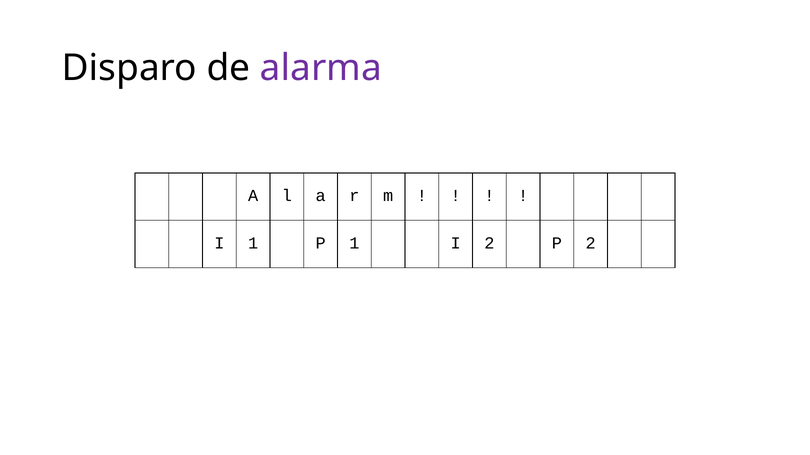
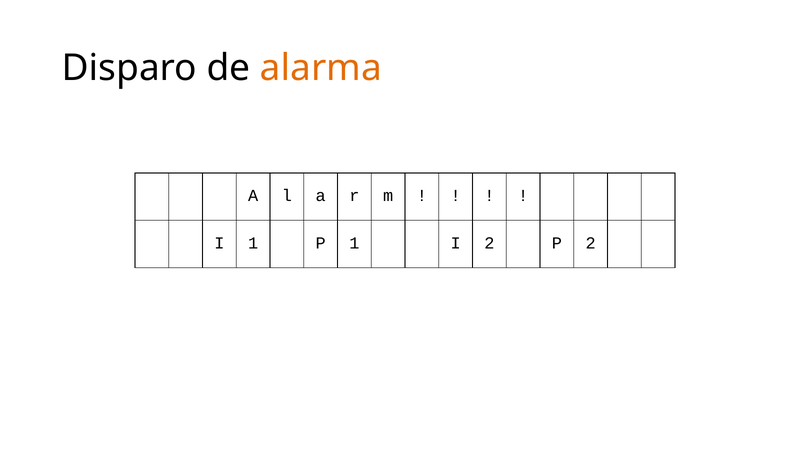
alarma colour: purple -> orange
